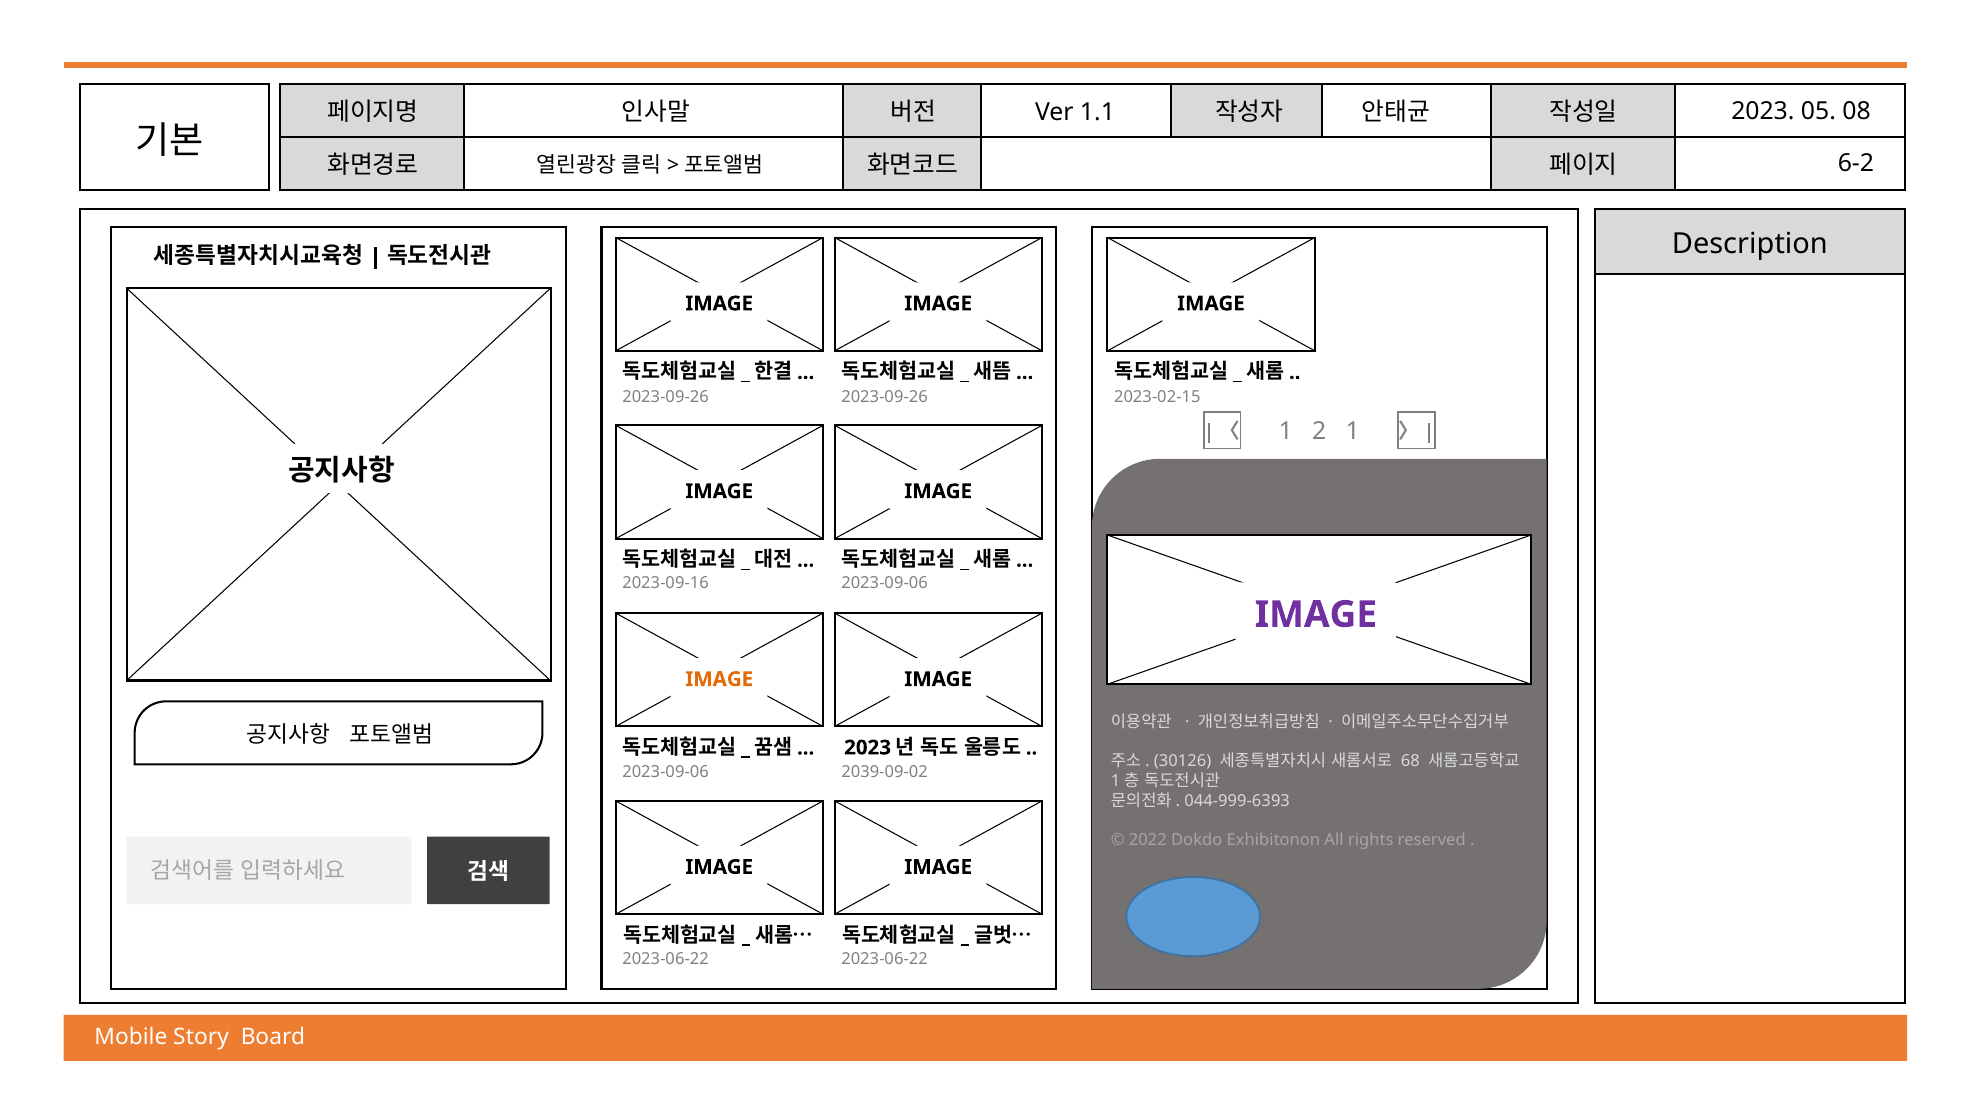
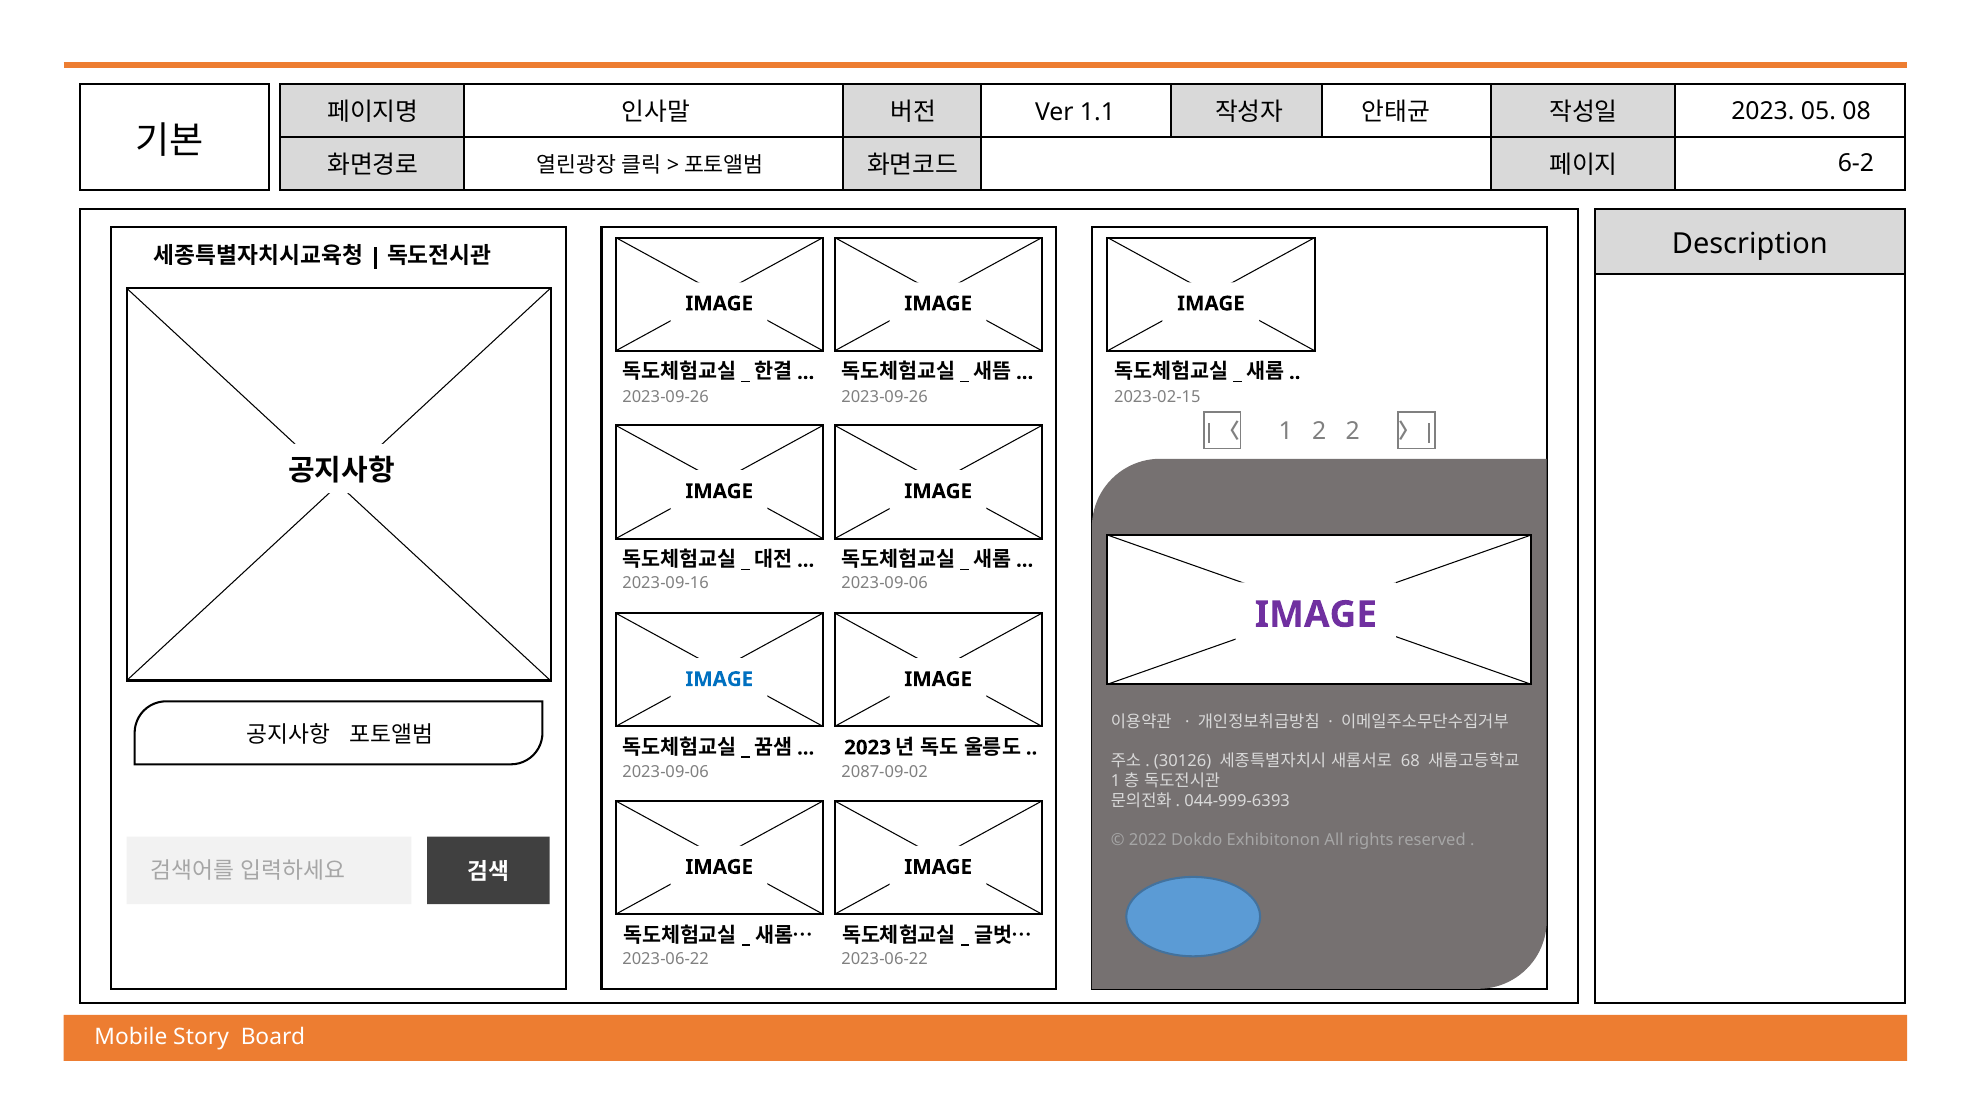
2 1: 1 -> 2
IMAGE at (719, 679) colour: orange -> blue
2039-09-02: 2039-09-02 -> 2087-09-02
